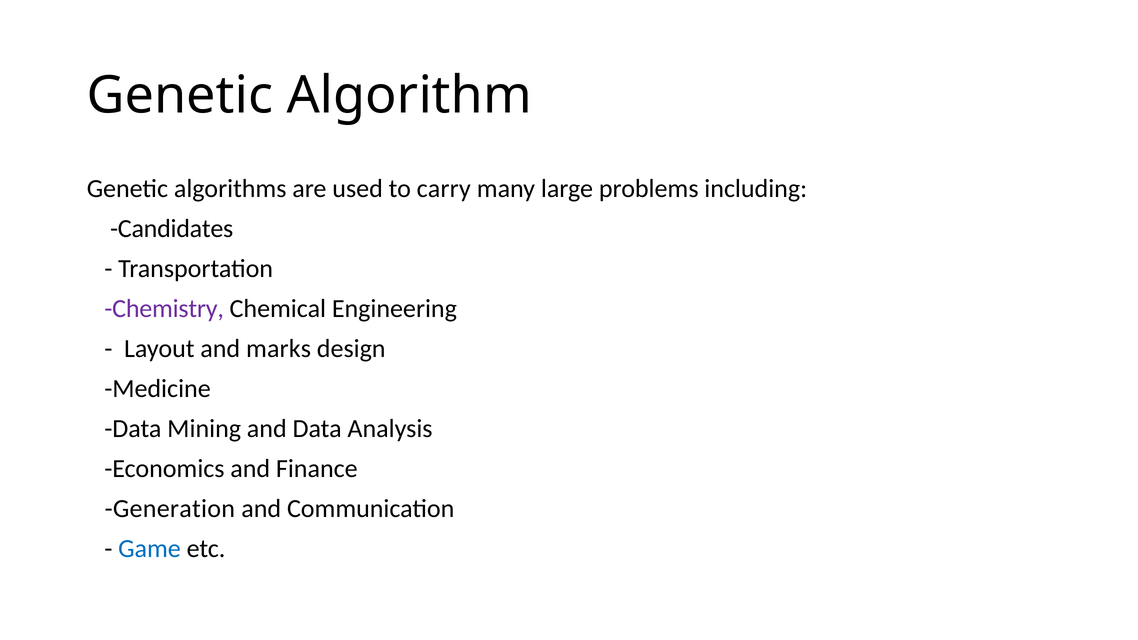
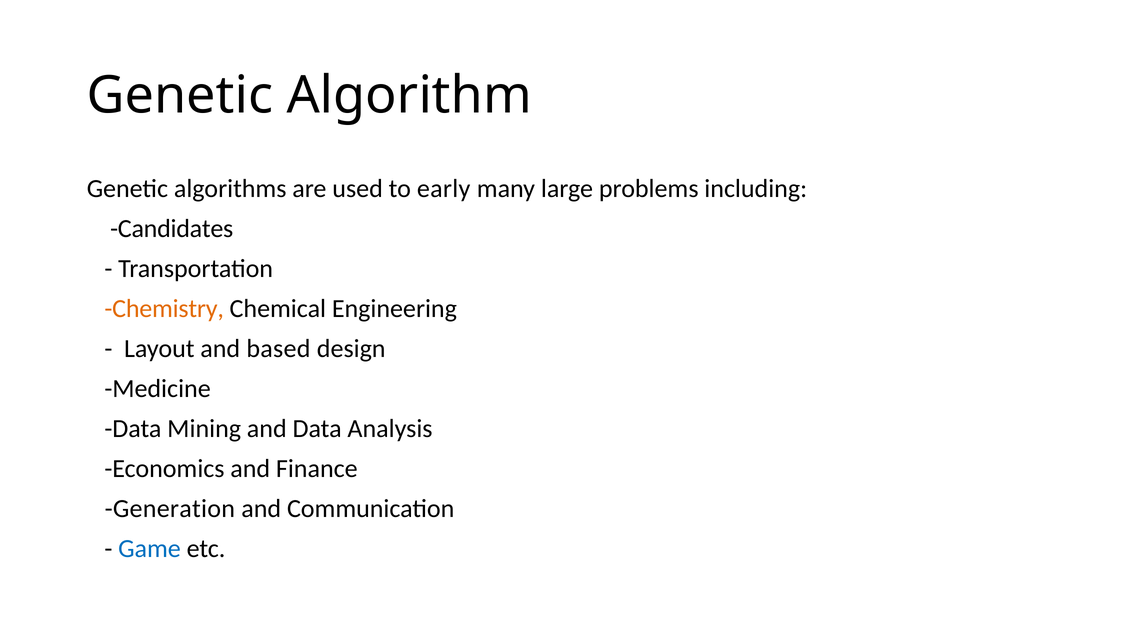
carry: carry -> early
Chemistry colour: purple -> orange
marks: marks -> based
